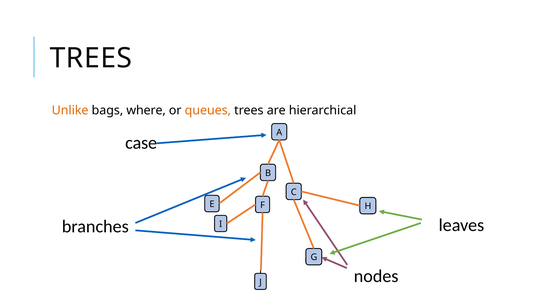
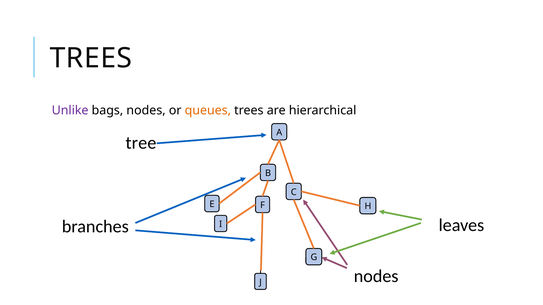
Unlike colour: orange -> purple
bags where: where -> nodes
case: case -> tree
